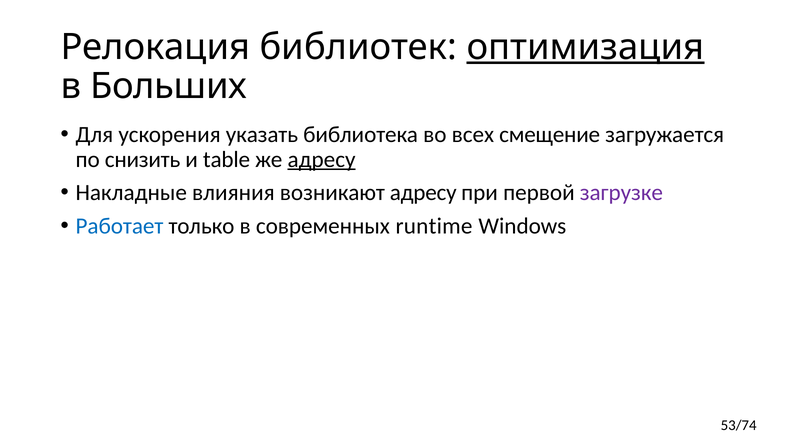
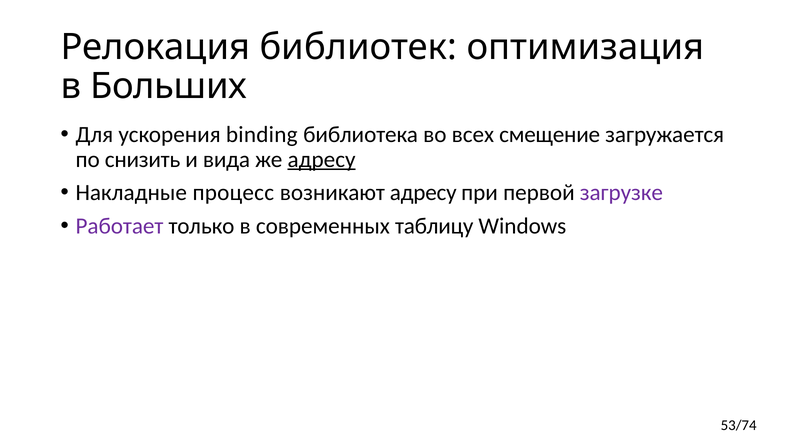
оптимизация underline: present -> none
указать: указать -> binding
table: table -> вида
влияния: влияния -> процесс
Работает colour: blue -> purple
runtime: runtime -> таблицу
